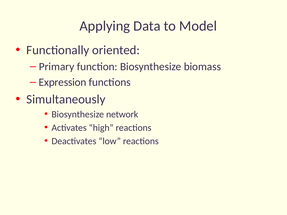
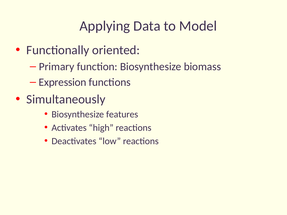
network: network -> features
